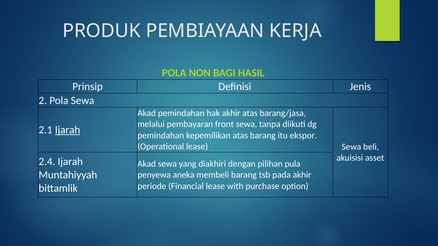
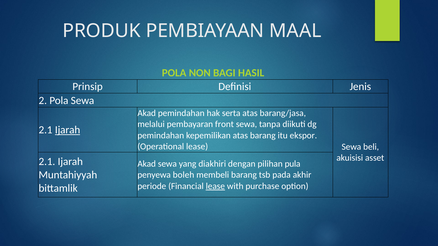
KERJA: KERJA -> MAAL
hak akhir: akhir -> serta
2.4 at (47, 162): 2.4 -> 2.1
aneka: aneka -> boleh
lease at (215, 186) underline: none -> present
